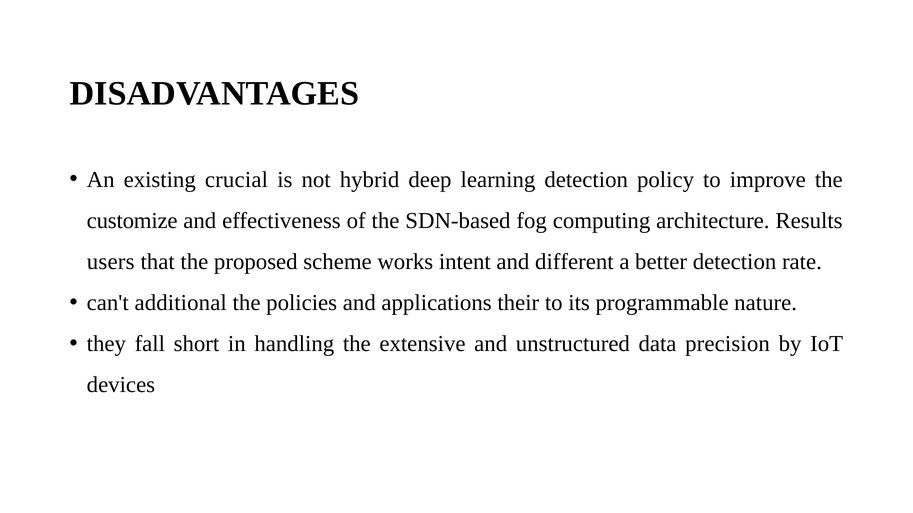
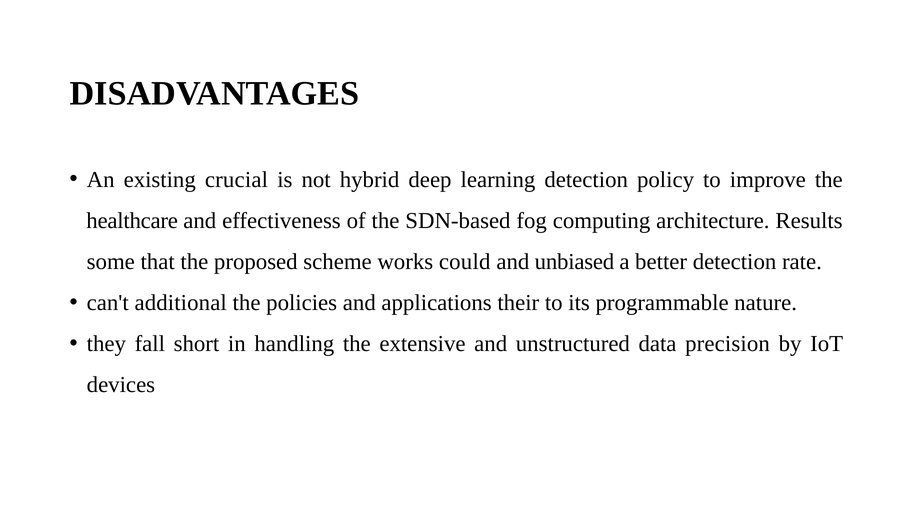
customize: customize -> healthcare
users: users -> some
intent: intent -> could
different: different -> unbiased
